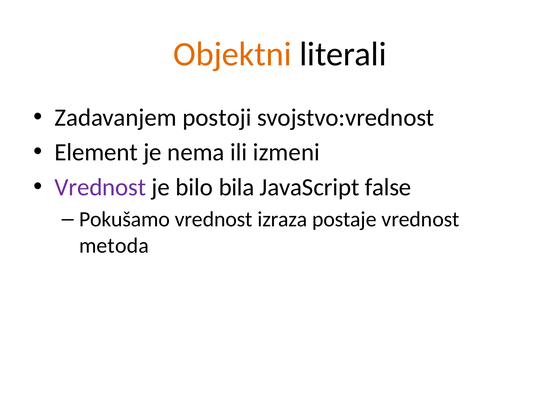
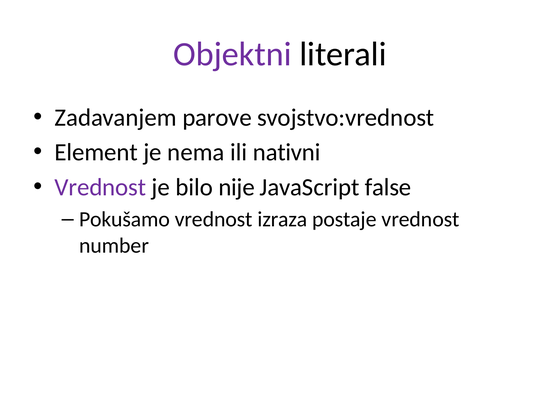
Objektni colour: orange -> purple
postoji: postoji -> parove
izmeni: izmeni -> nativni
bila: bila -> nije
metoda: metoda -> number
